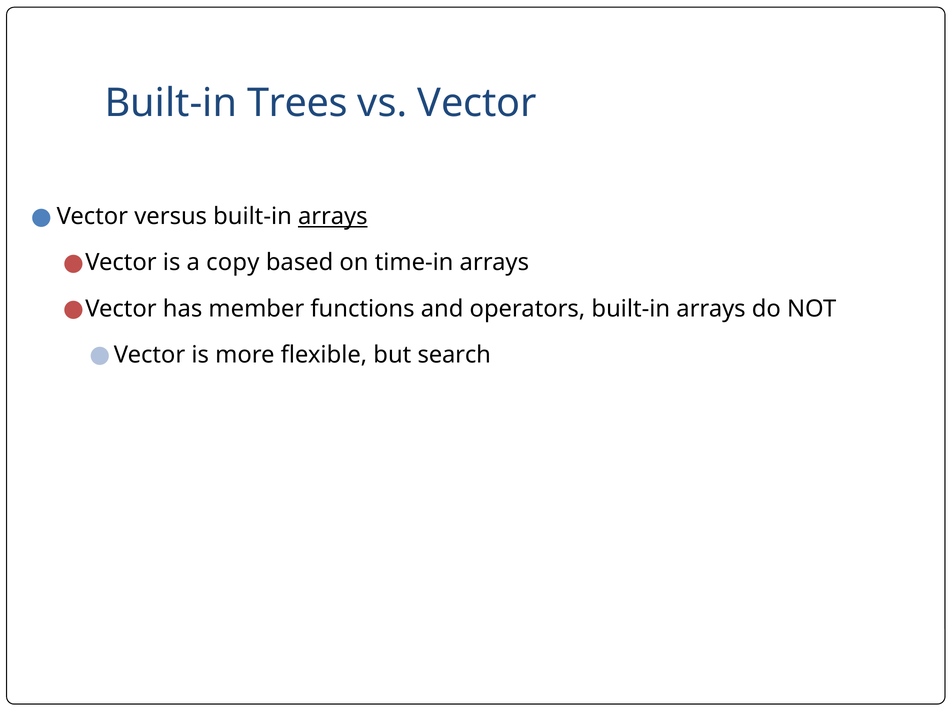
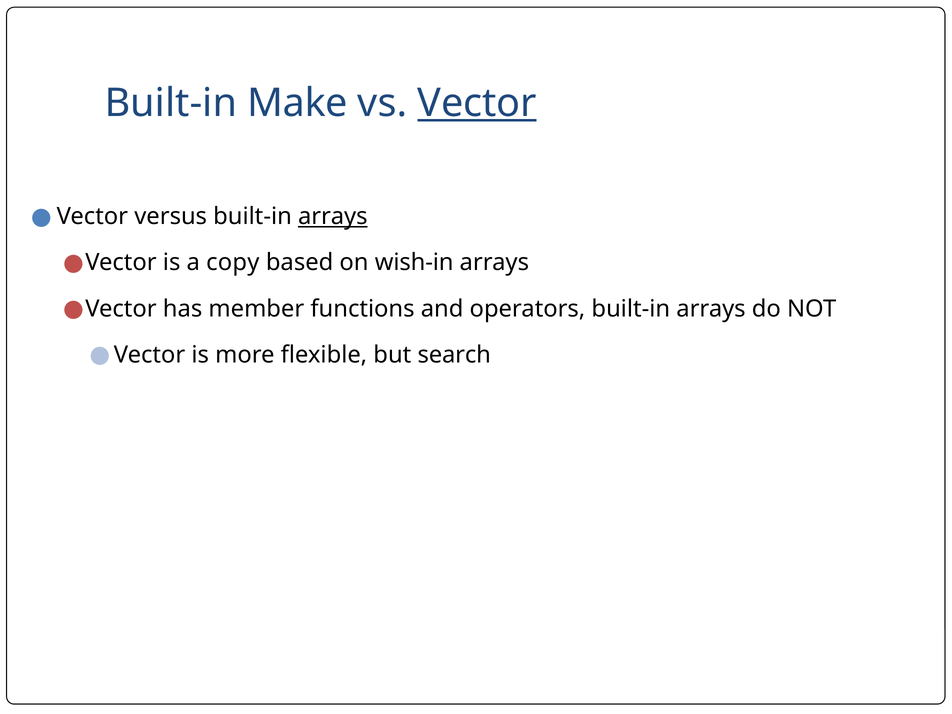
Trees: Trees -> Make
Vector at (477, 103) underline: none -> present
time-in: time-in -> wish-in
